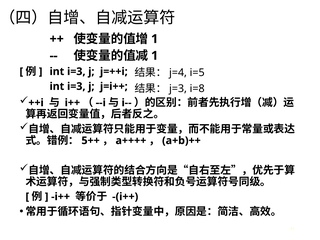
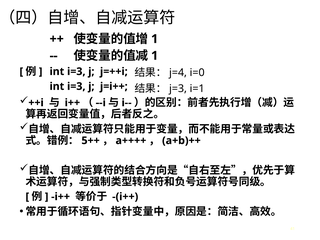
i=5: i=5 -> i=0
i=8: i=8 -> i=1
